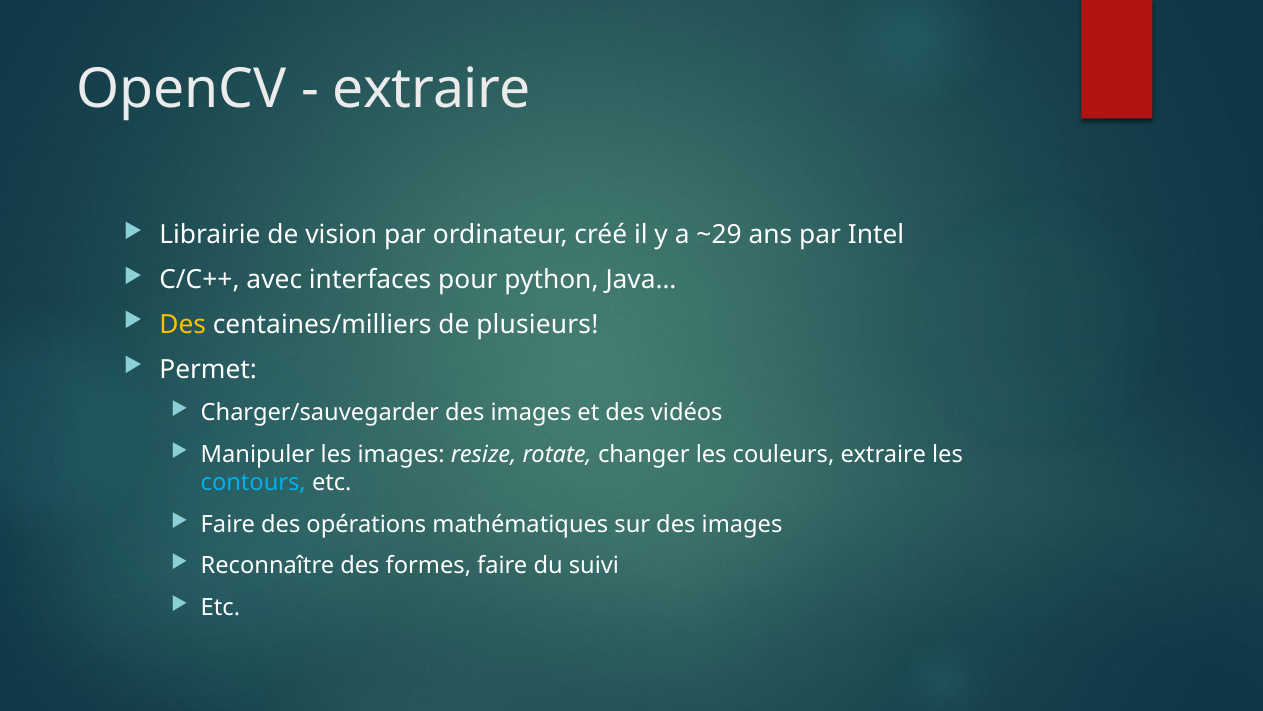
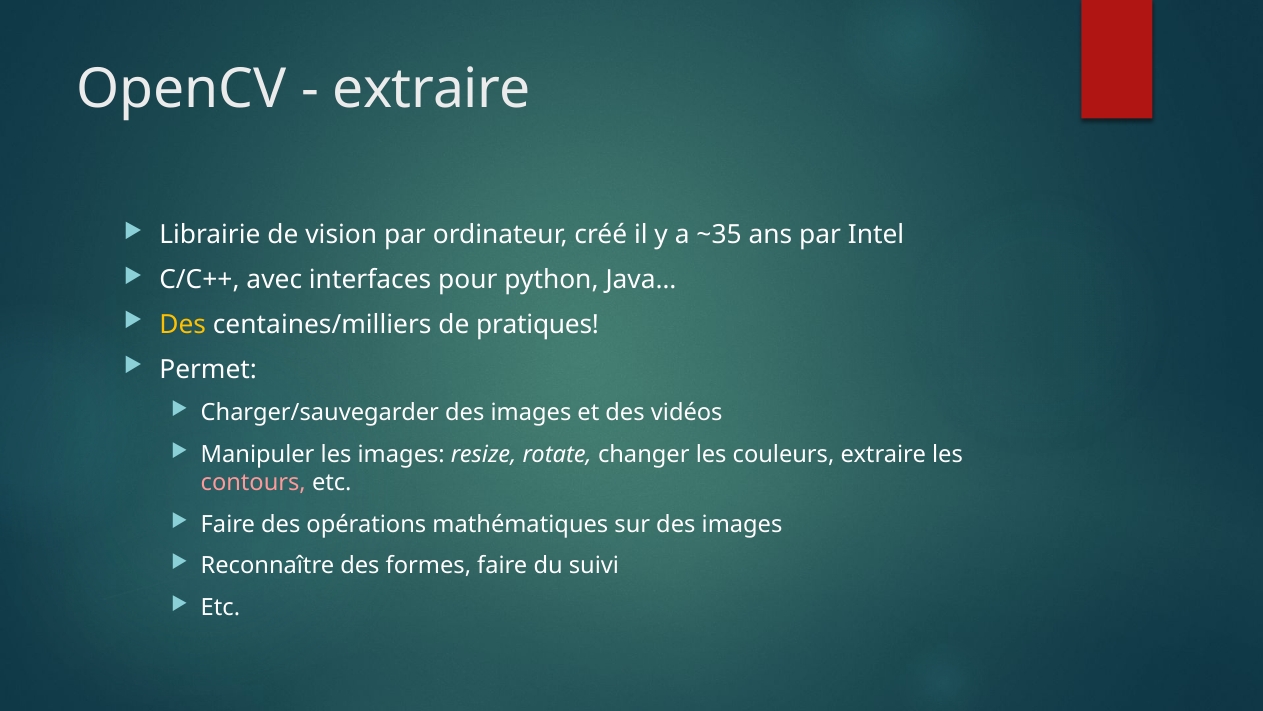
~29: ~29 -> ~35
plusieurs: plusieurs -> pratiques
contours colour: light blue -> pink
